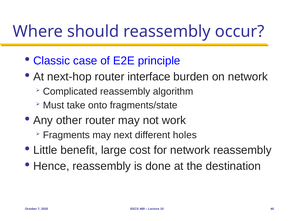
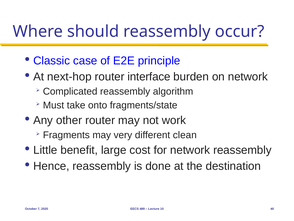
next: next -> very
holes: holes -> clean
